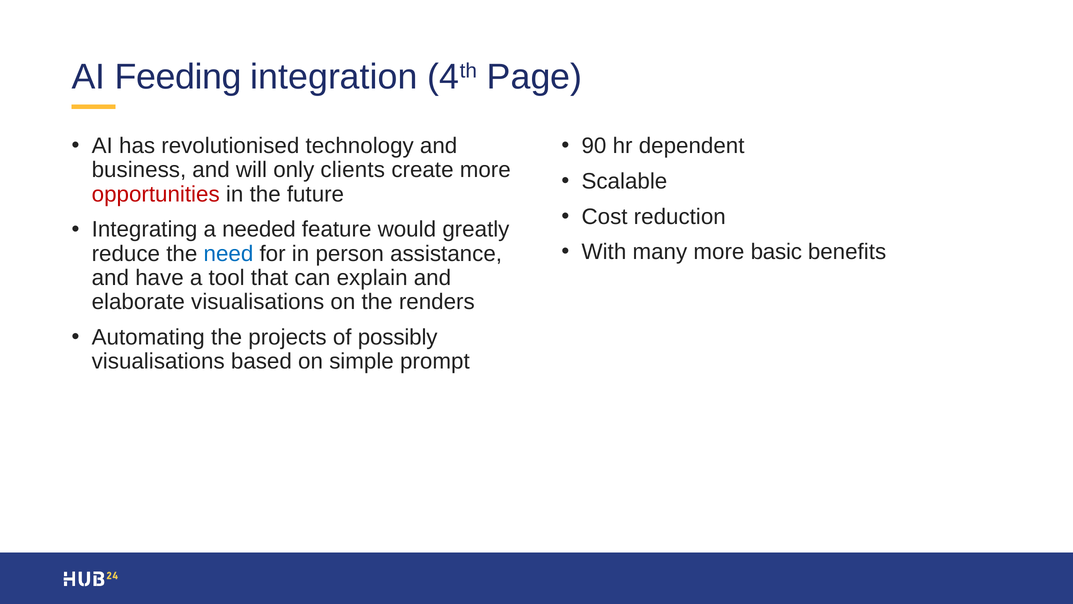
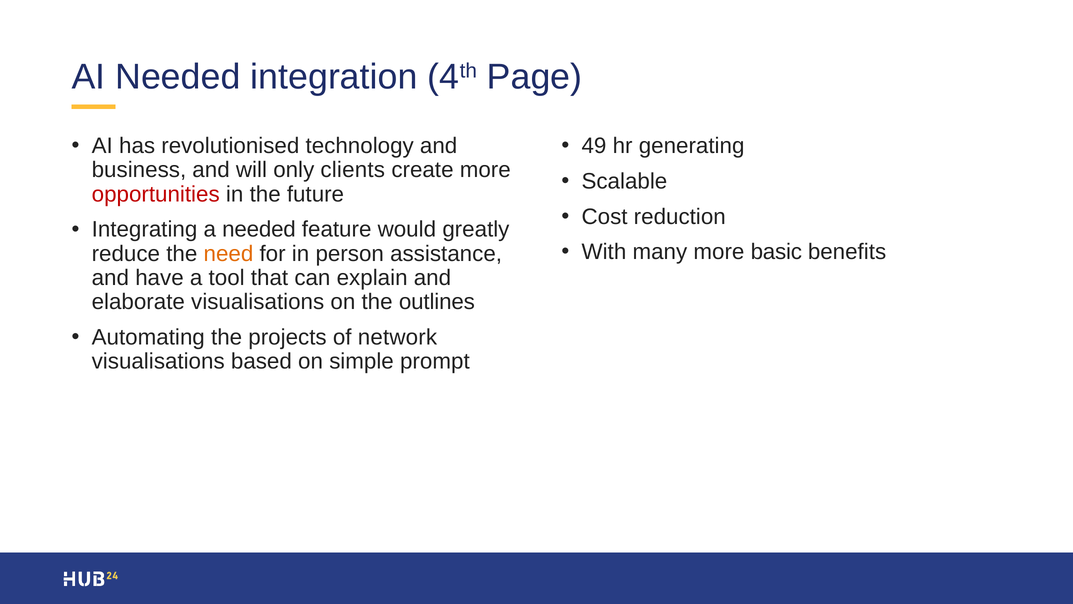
AI Feeding: Feeding -> Needed
90: 90 -> 49
dependent: dependent -> generating
need colour: blue -> orange
renders: renders -> outlines
possibly: possibly -> network
